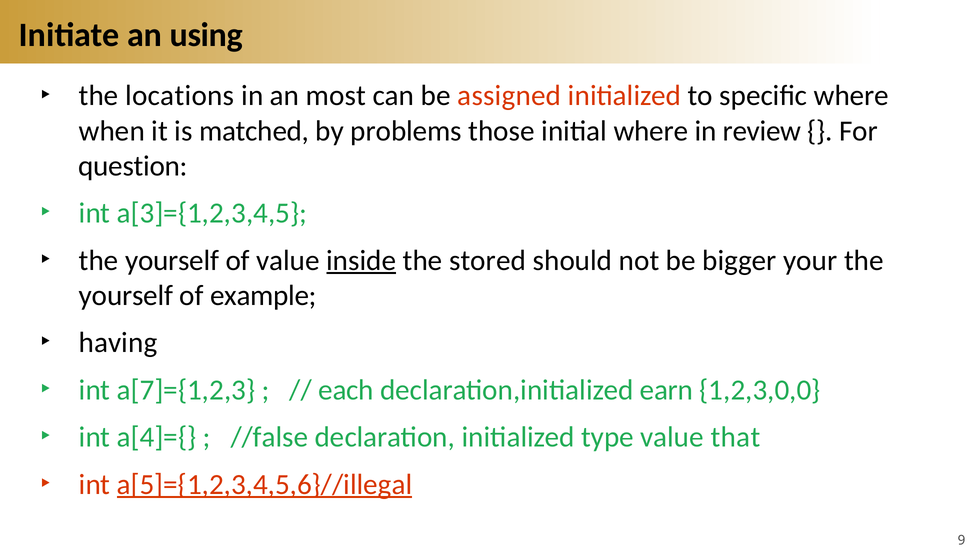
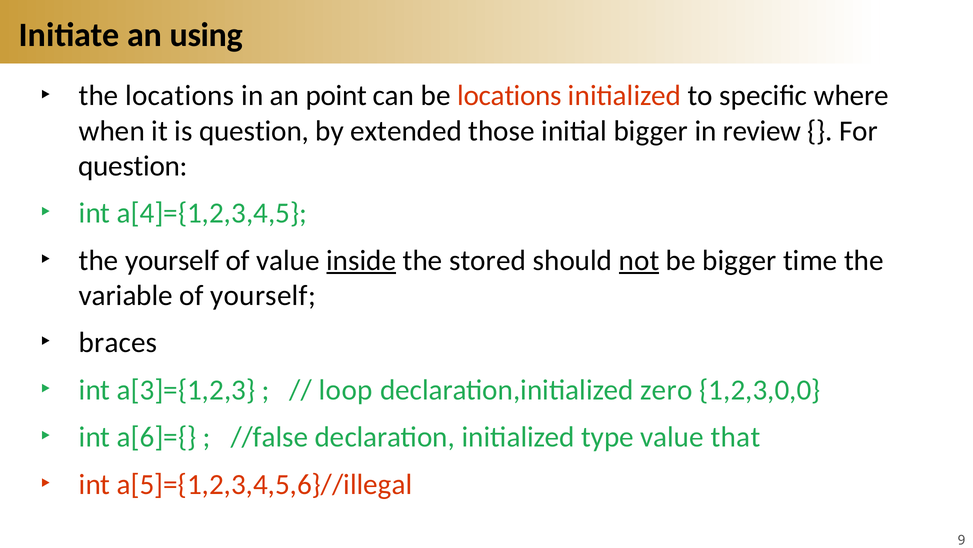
most: most -> point
be assigned: assigned -> locations
is matched: matched -> question
problems: problems -> extended
initial where: where -> bigger
a[3]={1,2,3,4,5: a[3]={1,2,3,4,5 -> a[4]={1,2,3,4,5
not underline: none -> present
your: your -> time
yourself at (126, 295): yourself -> variable
of example: example -> yourself
having: having -> braces
a[7]={1,2,3: a[7]={1,2,3 -> a[3]={1,2,3
each: each -> loop
earn: earn -> zero
a[4]={: a[4]={ -> a[6]={
a[5]={1,2,3,4,5,6}//illegal underline: present -> none
